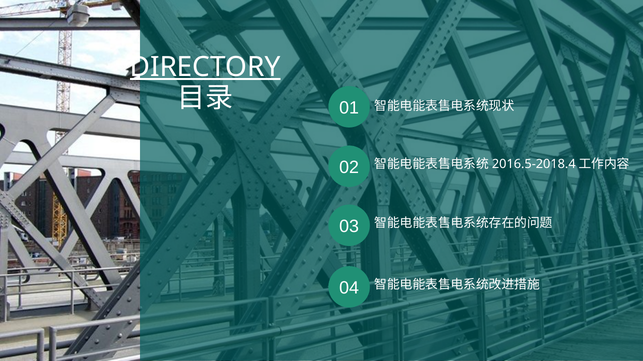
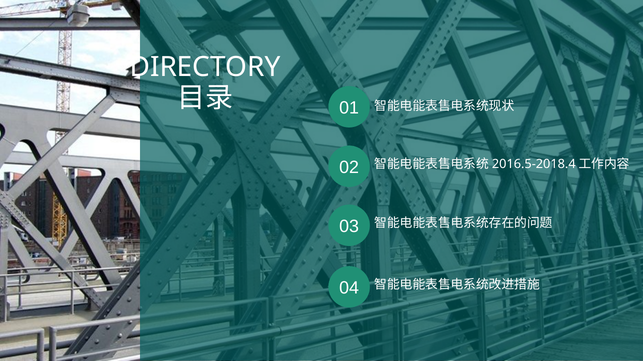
DIRECTORY underline: present -> none
